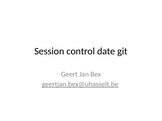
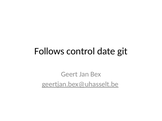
Session: Session -> Follows
